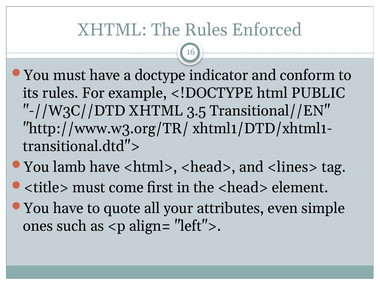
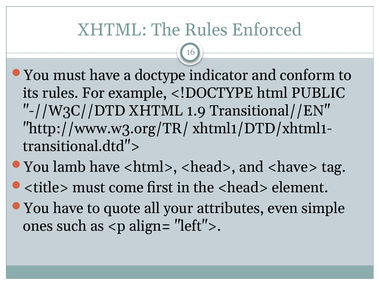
3.5: 3.5 -> 1.9
<lines>: <lines> -> <have>
